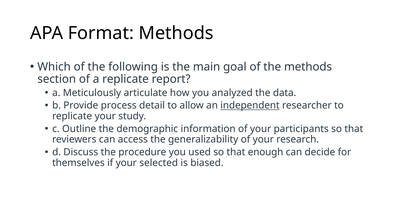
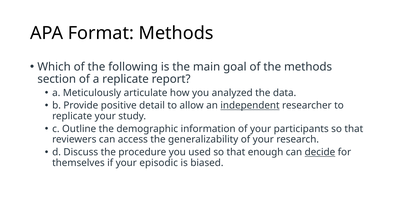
process: process -> positive
decide underline: none -> present
selected: selected -> episodic
